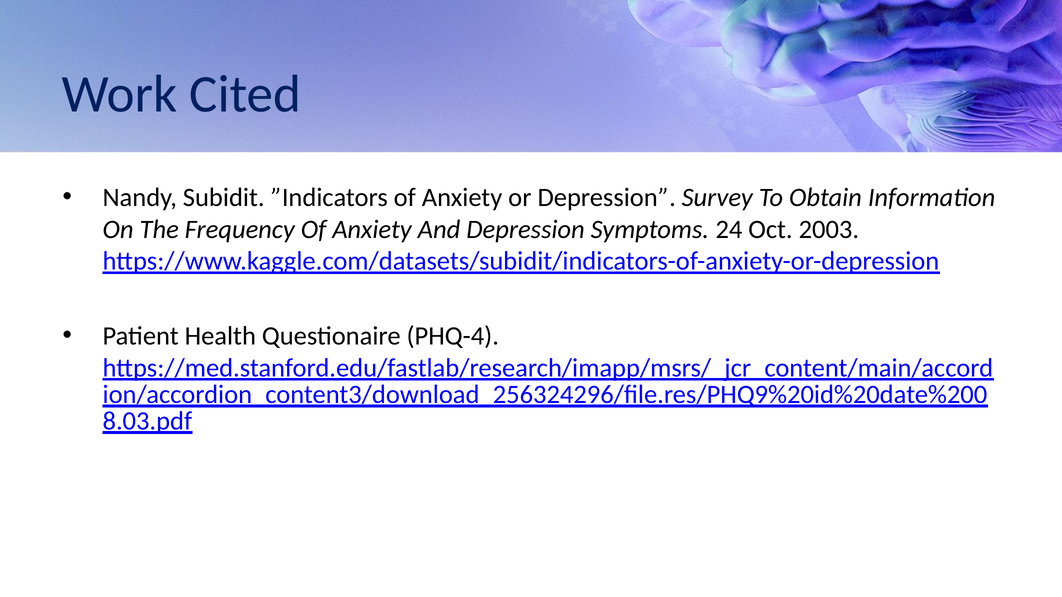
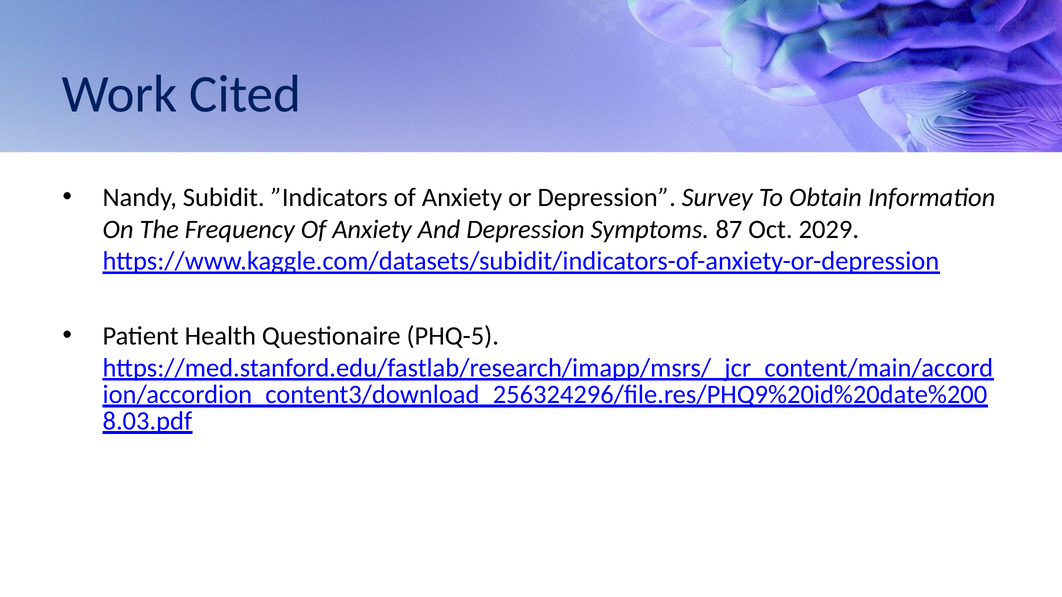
24: 24 -> 87
2003: 2003 -> 2029
PHQ-4: PHQ-4 -> PHQ-5
